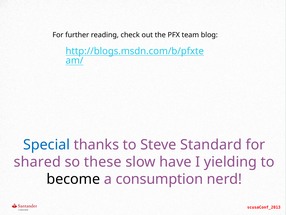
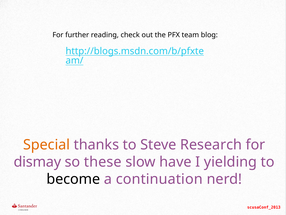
Special colour: blue -> orange
Standard: Standard -> Research
shared: shared -> dismay
consumption: consumption -> continuation
